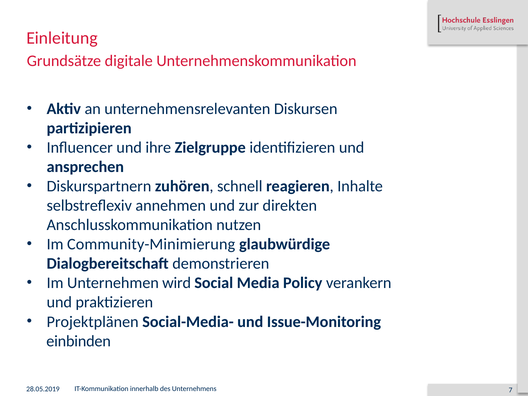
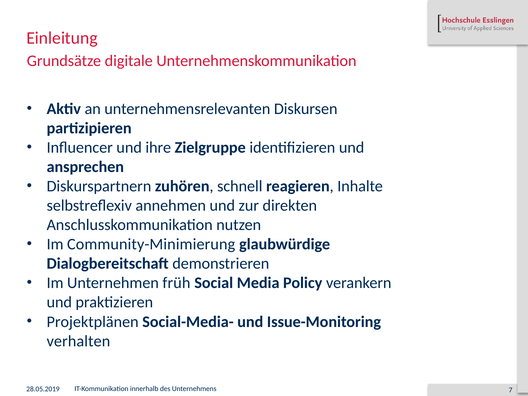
wird: wird -> früh
einbinden: einbinden -> verhalten
